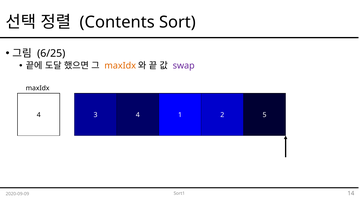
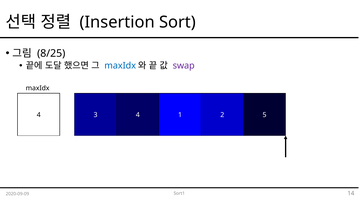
Contents: Contents -> Insertion
6/25: 6/25 -> 8/25
maxIdx at (120, 66) colour: orange -> blue
